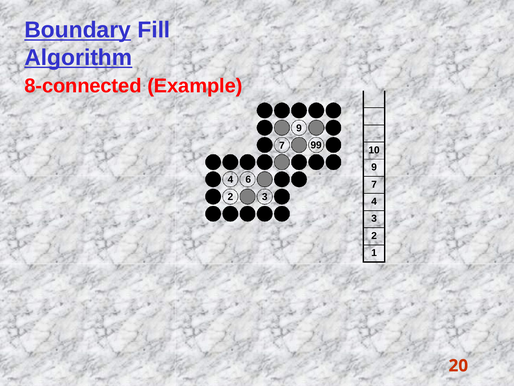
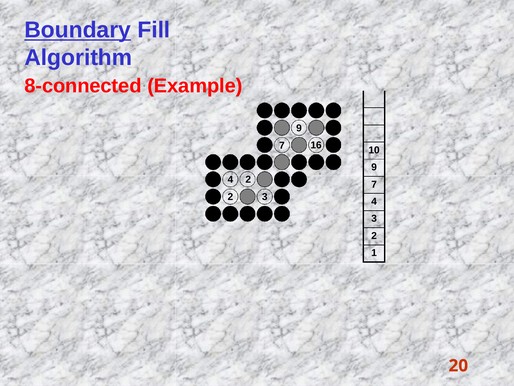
Algorithm underline: present -> none
99: 99 -> 16
4 6: 6 -> 2
